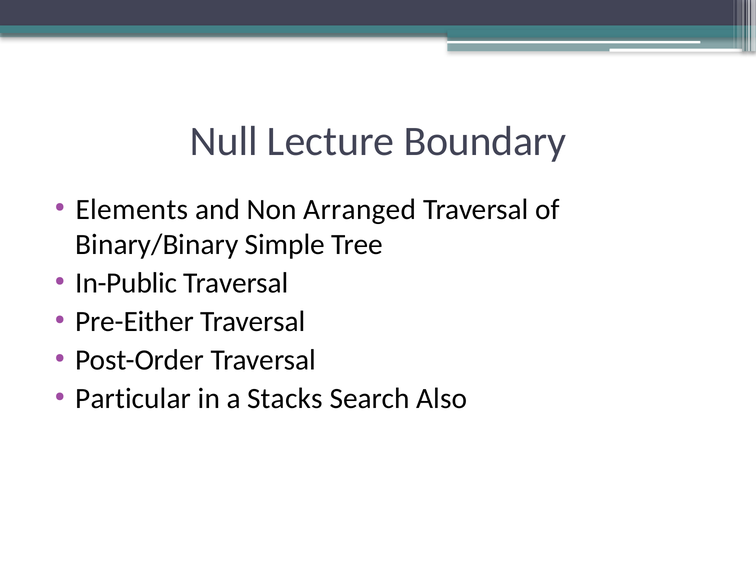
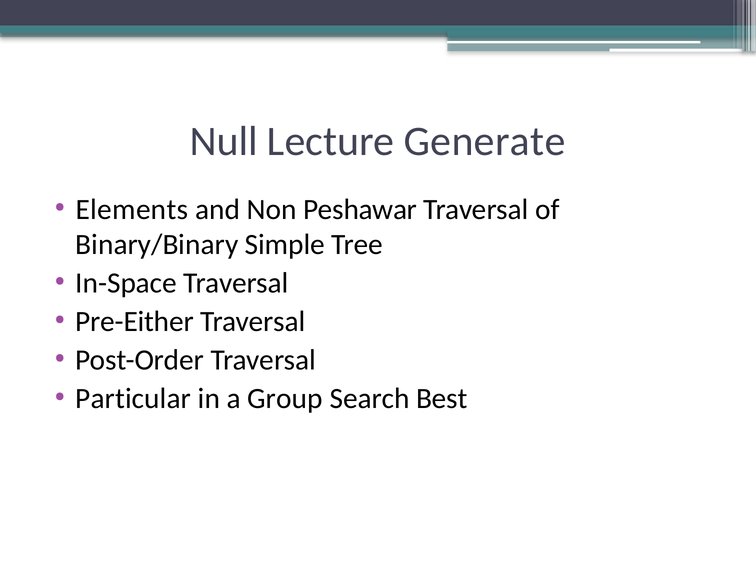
Boundary: Boundary -> Generate
Arranged: Arranged -> Peshawar
In-Public: In-Public -> In-Space
Stacks: Stacks -> Group
Also: Also -> Best
